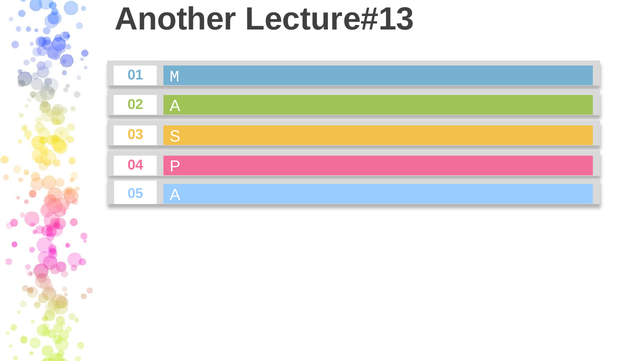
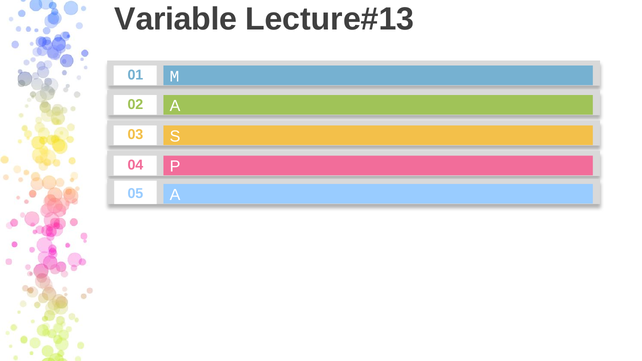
Another: Another -> Variable
